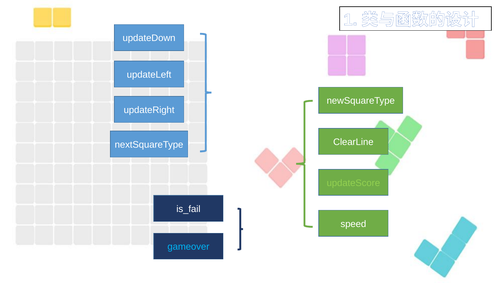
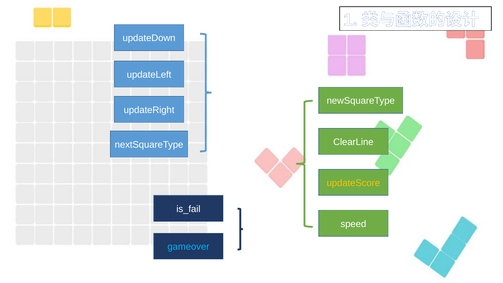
updateScore colour: light green -> yellow
